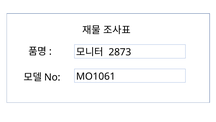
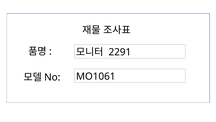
2873: 2873 -> 2291
